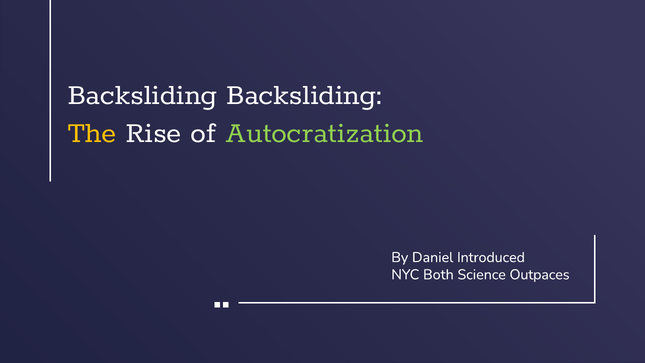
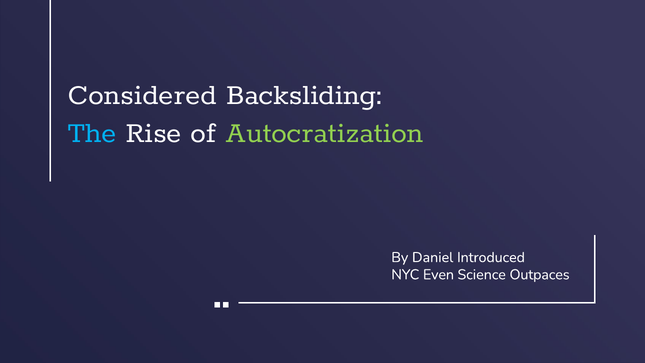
Backsliding at (142, 94): Backsliding -> Considered
The colour: yellow -> light blue
Both: Both -> Even
